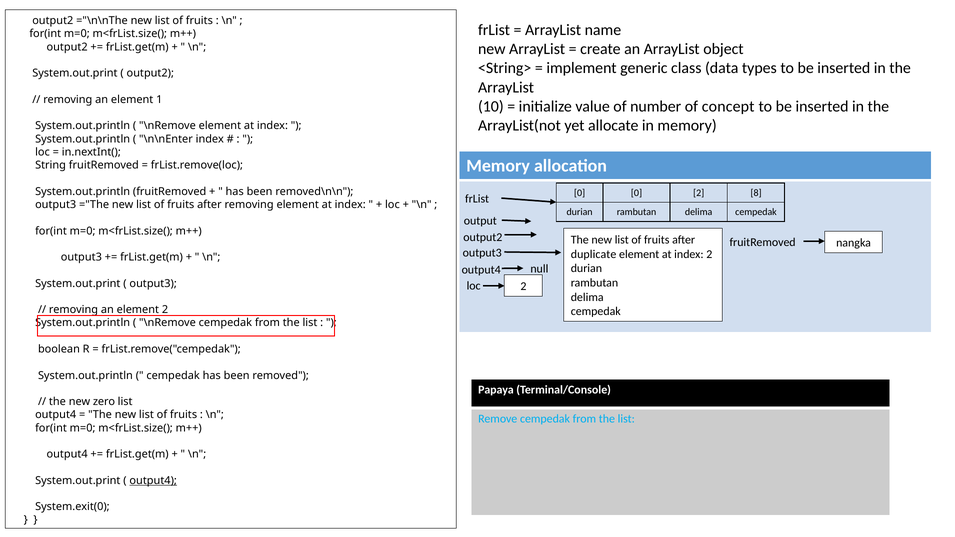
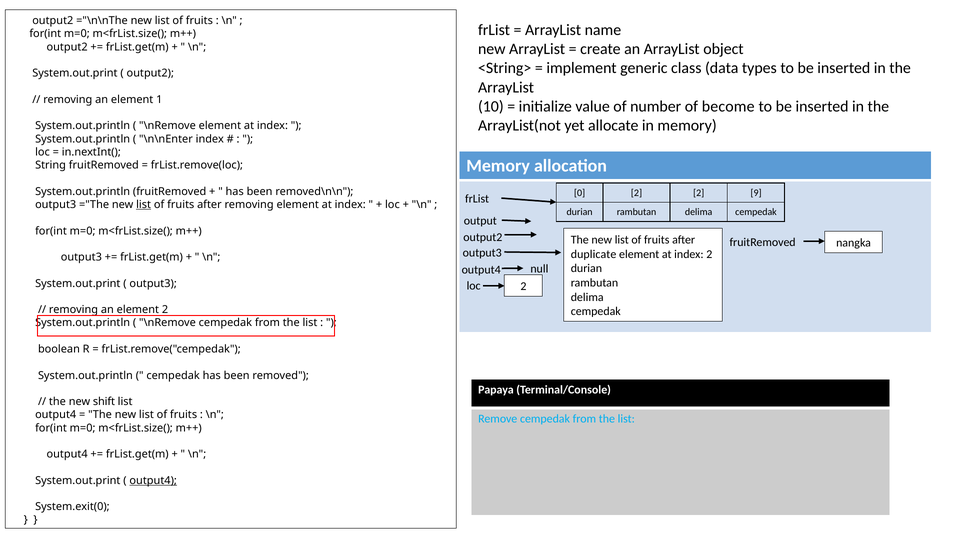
concept: concept -> become
0 0: 0 -> 2
8: 8 -> 9
list at (144, 205) underline: none -> present
zero: zero -> shift
